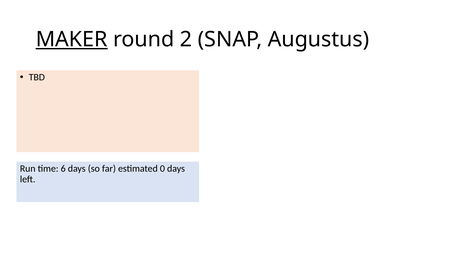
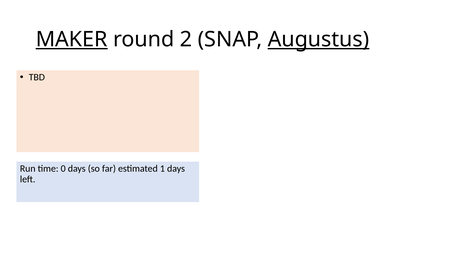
Augustus underline: none -> present
6: 6 -> 0
0: 0 -> 1
